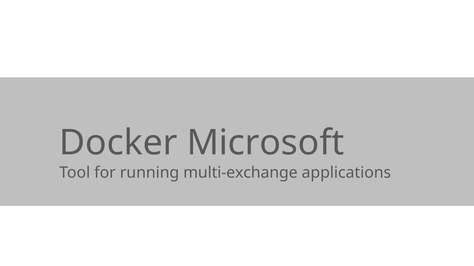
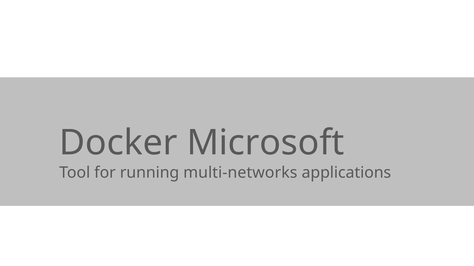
multi-exchange: multi-exchange -> multi-networks
